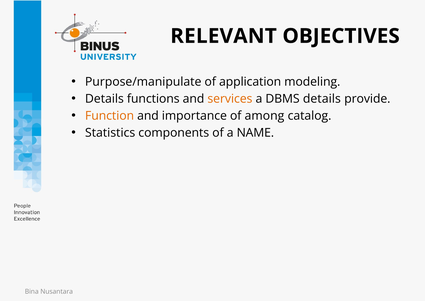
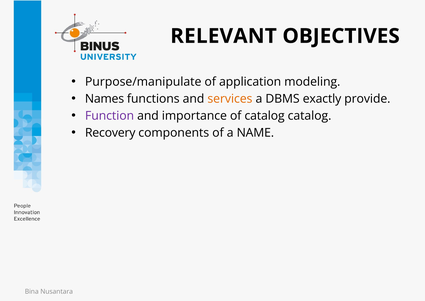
Details at (104, 99): Details -> Names
DBMS details: details -> exactly
Function colour: orange -> purple
of among: among -> catalog
Statistics: Statistics -> Recovery
